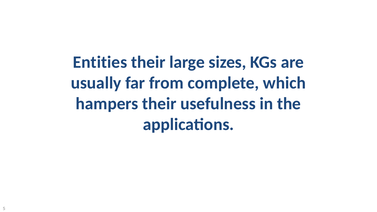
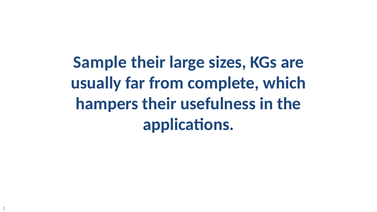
Entities: Entities -> Sample
